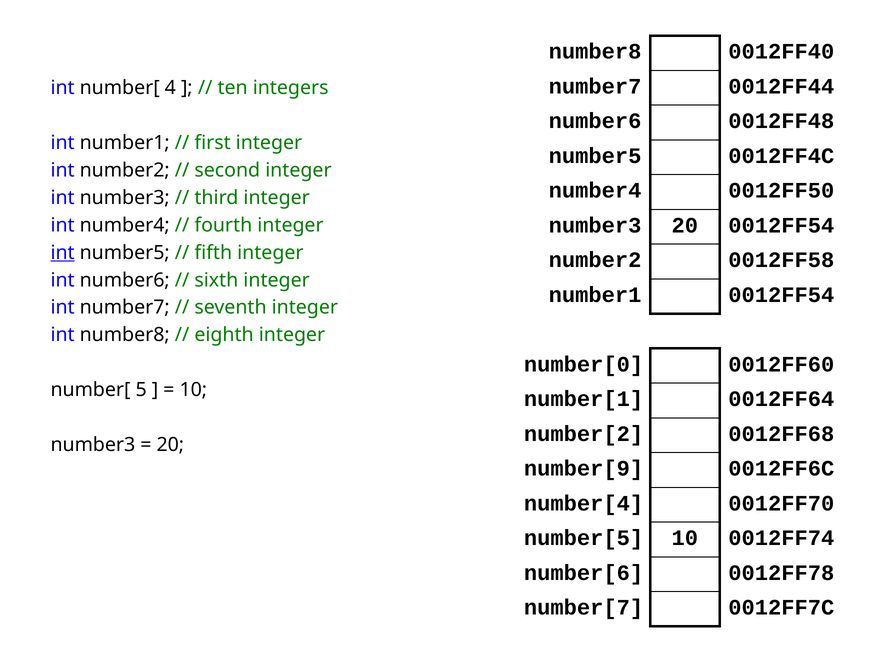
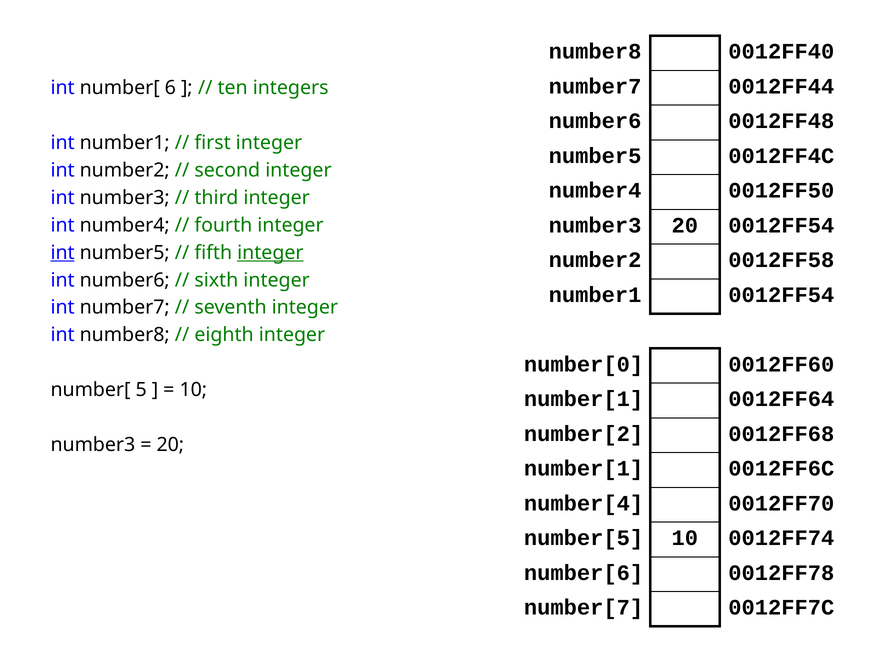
4: 4 -> 6
integer at (270, 253) underline: none -> present
number[9 at (584, 469): number[9 -> number[1
